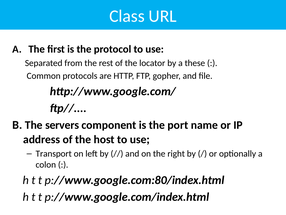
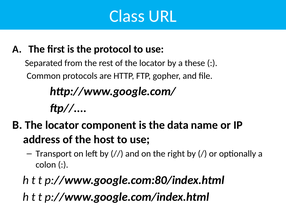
B The servers: servers -> locator
port: port -> data
